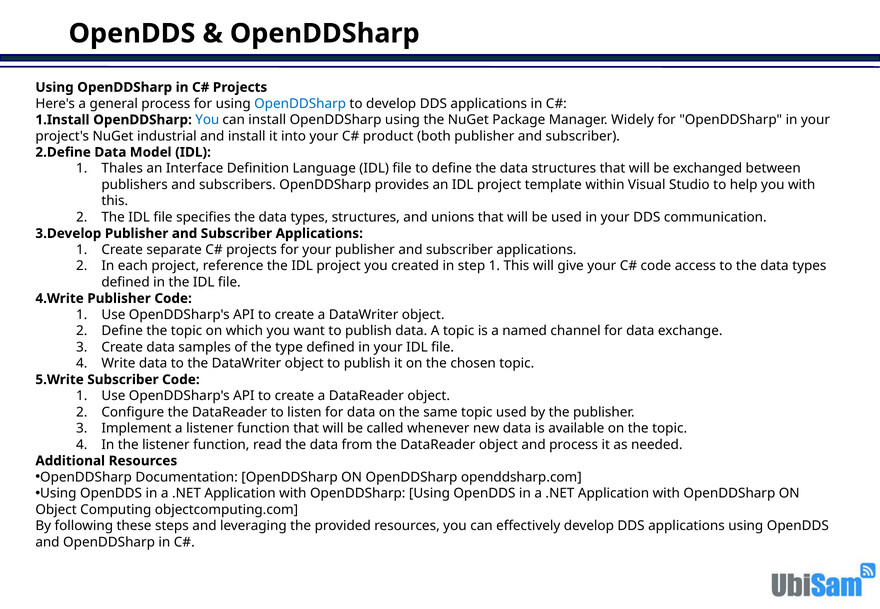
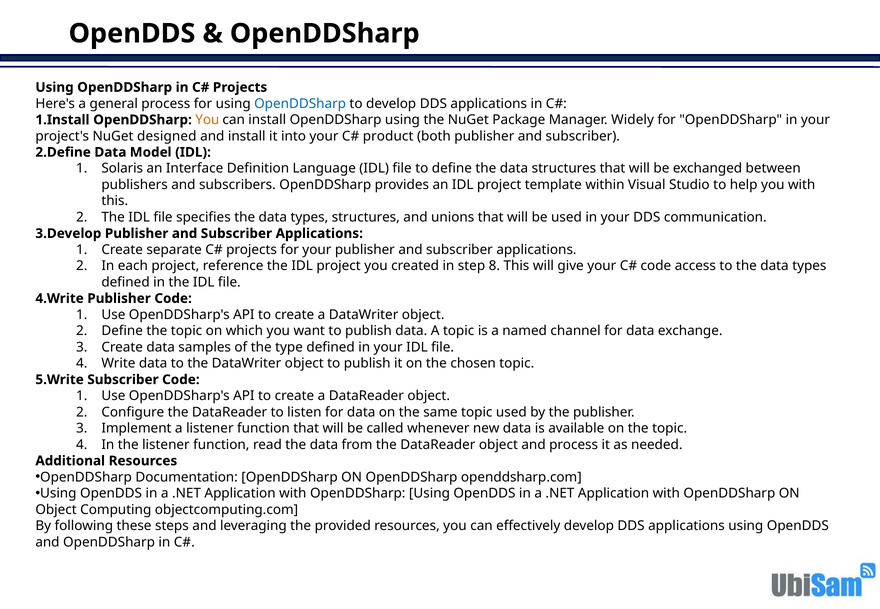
You at (207, 120) colour: blue -> orange
industrial: industrial -> designed
Thales: Thales -> Solaris
step 1: 1 -> 8
